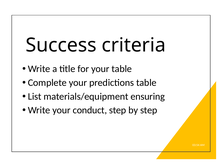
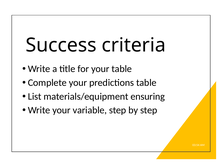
conduct: conduct -> variable
